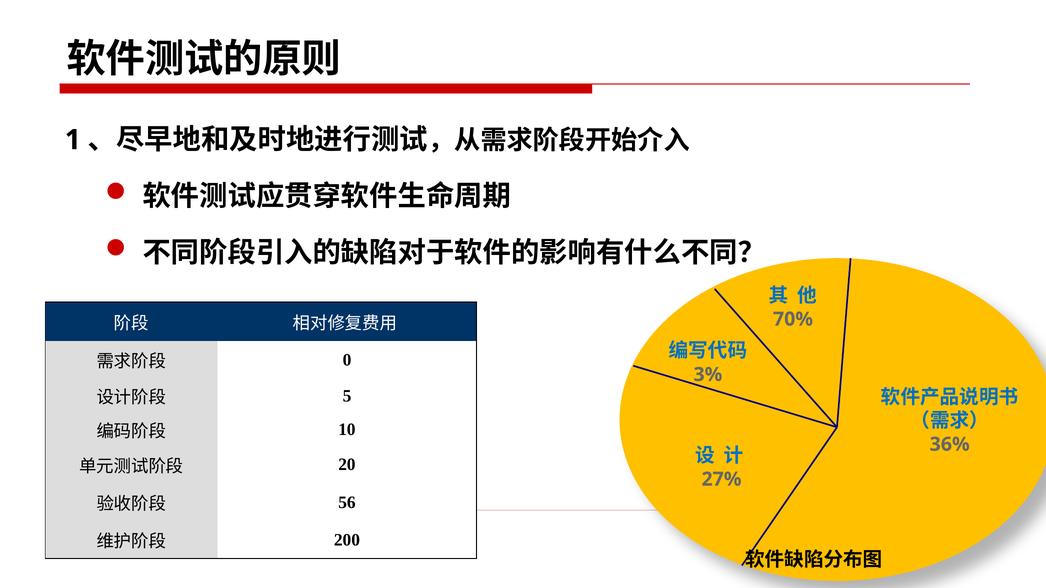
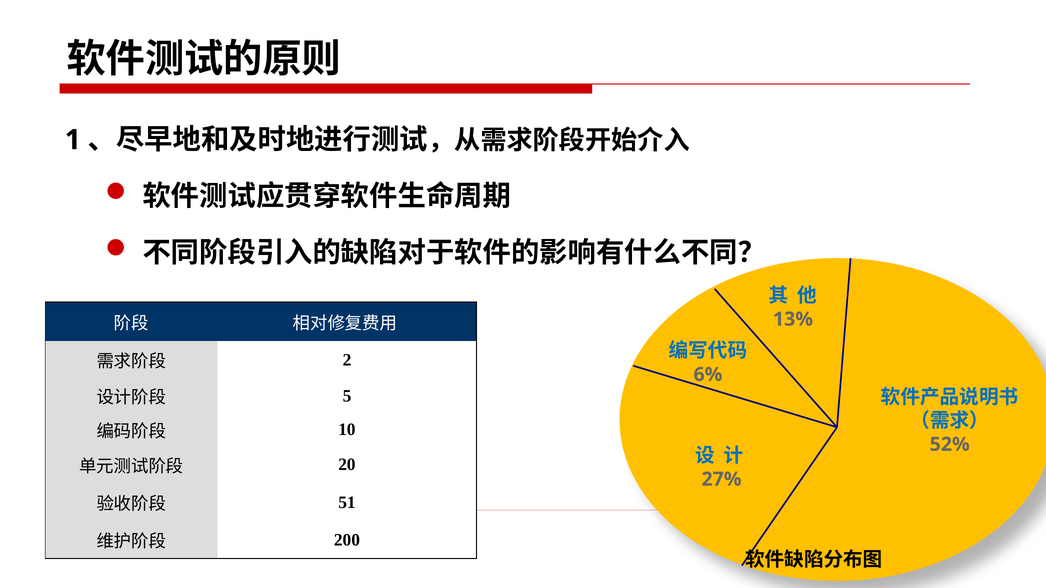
70%: 70% -> 13%
0: 0 -> 2
3%: 3% -> 6%
36%: 36% -> 52%
56: 56 -> 51
